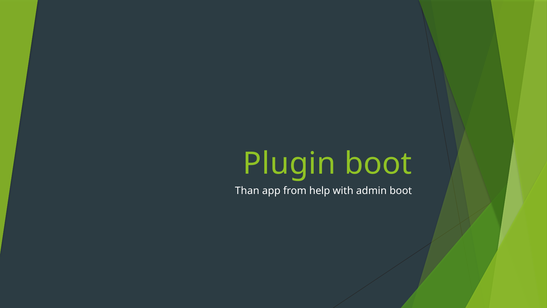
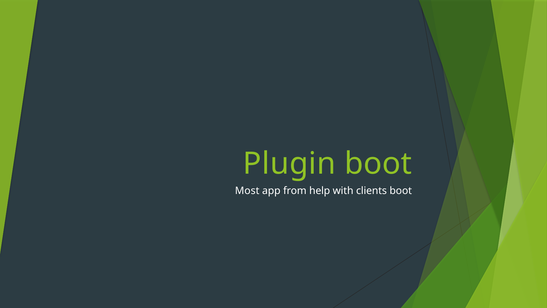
Than: Than -> Most
admin: admin -> clients
